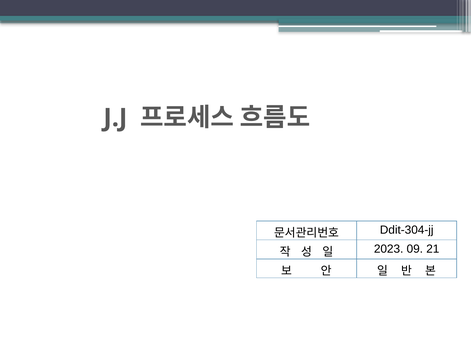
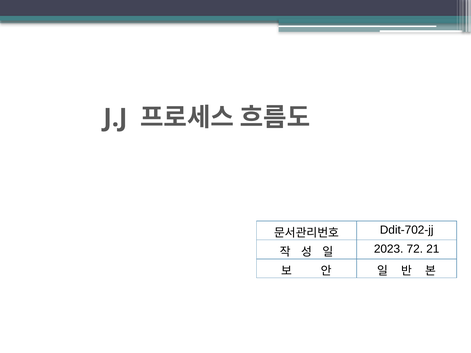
Ddit-304-jj: Ddit-304-jj -> Ddit-702-jj
09: 09 -> 72
